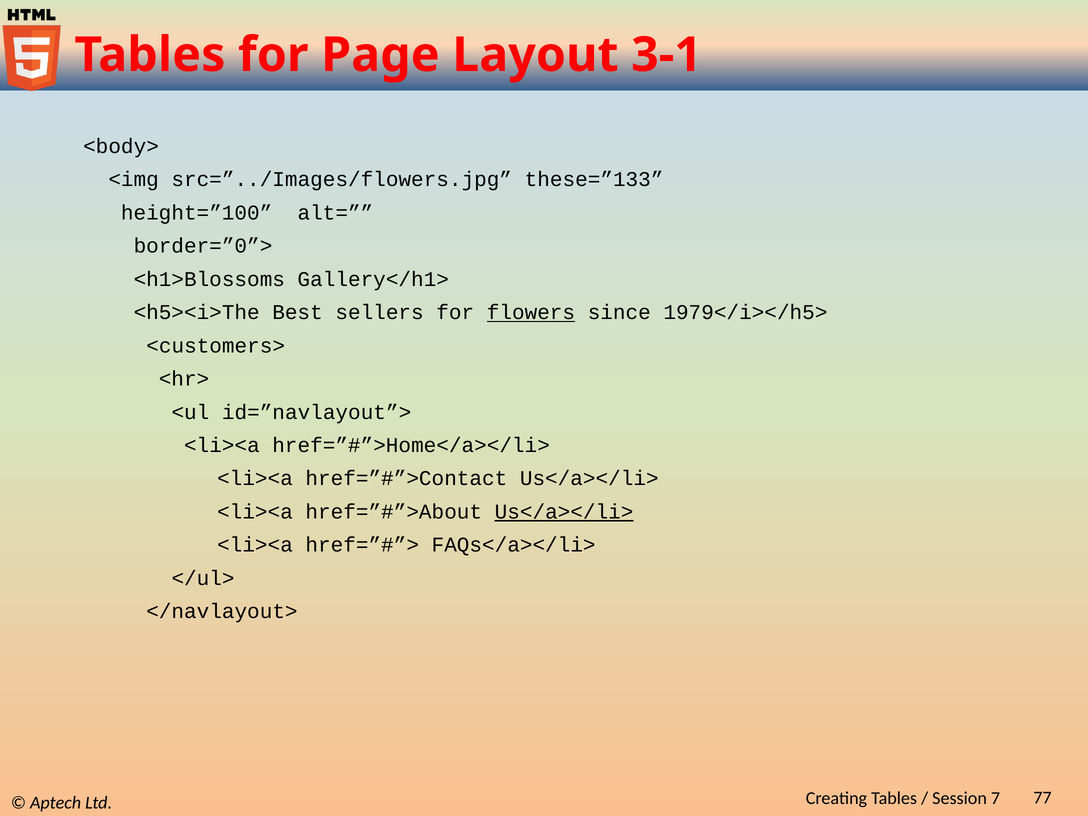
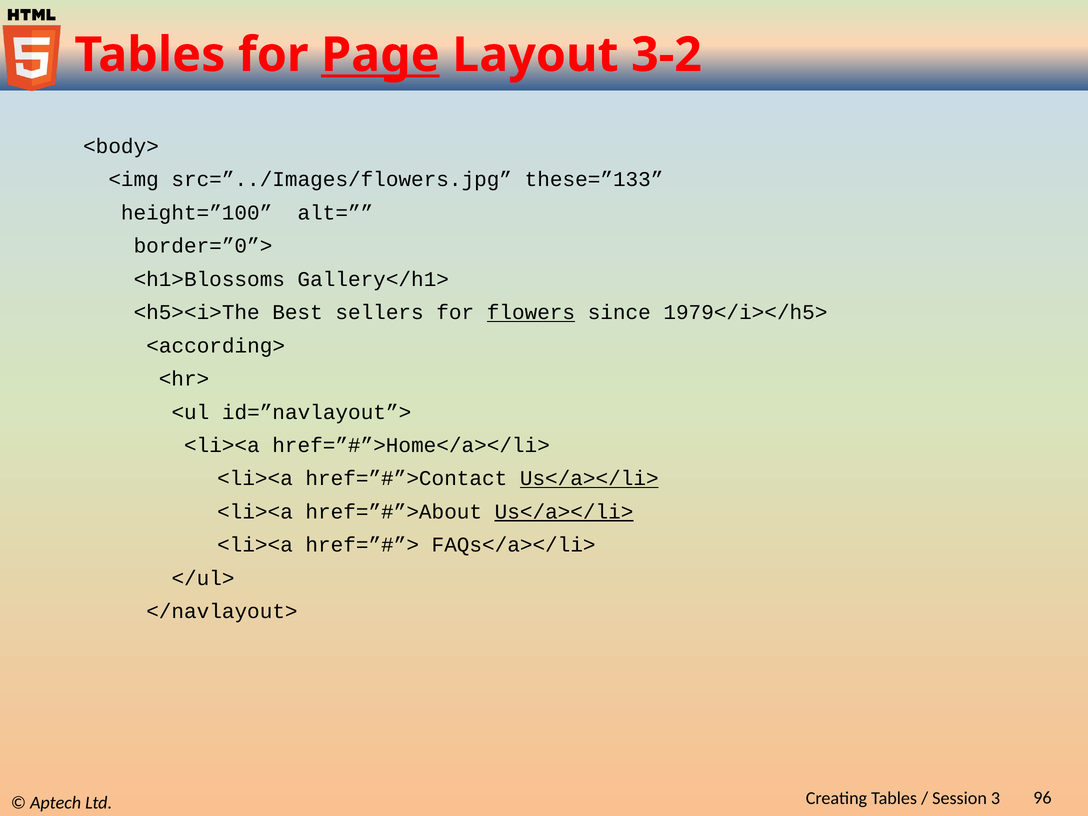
Page underline: none -> present
3-1: 3-1 -> 3-2
<customers>: <customers> -> <according>
Us</a></li> at (589, 479) underline: none -> present
7: 7 -> 3
77: 77 -> 96
